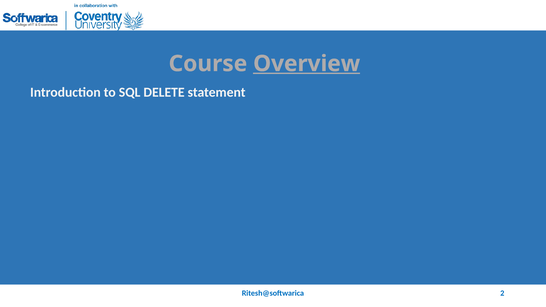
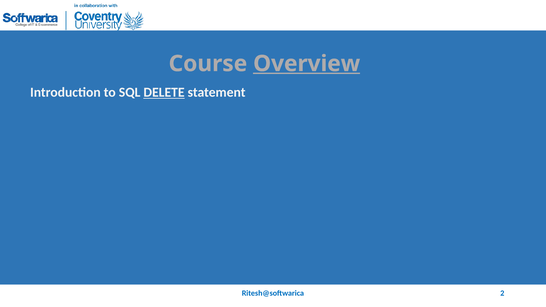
DELETE underline: none -> present
